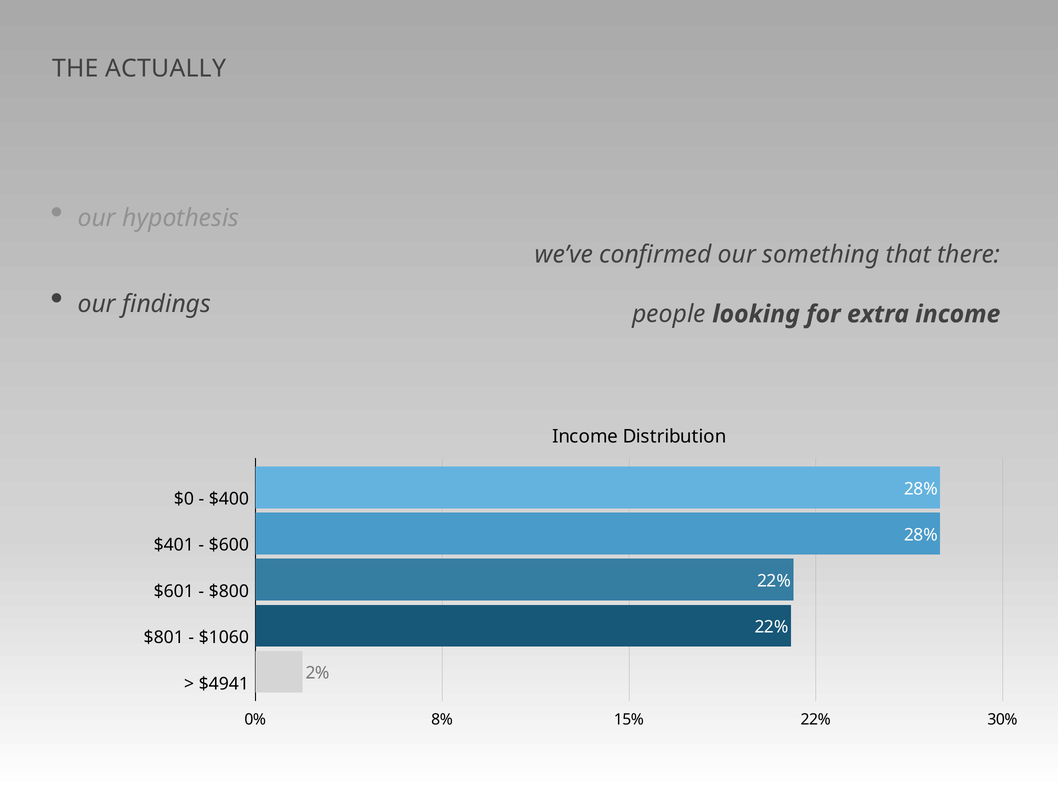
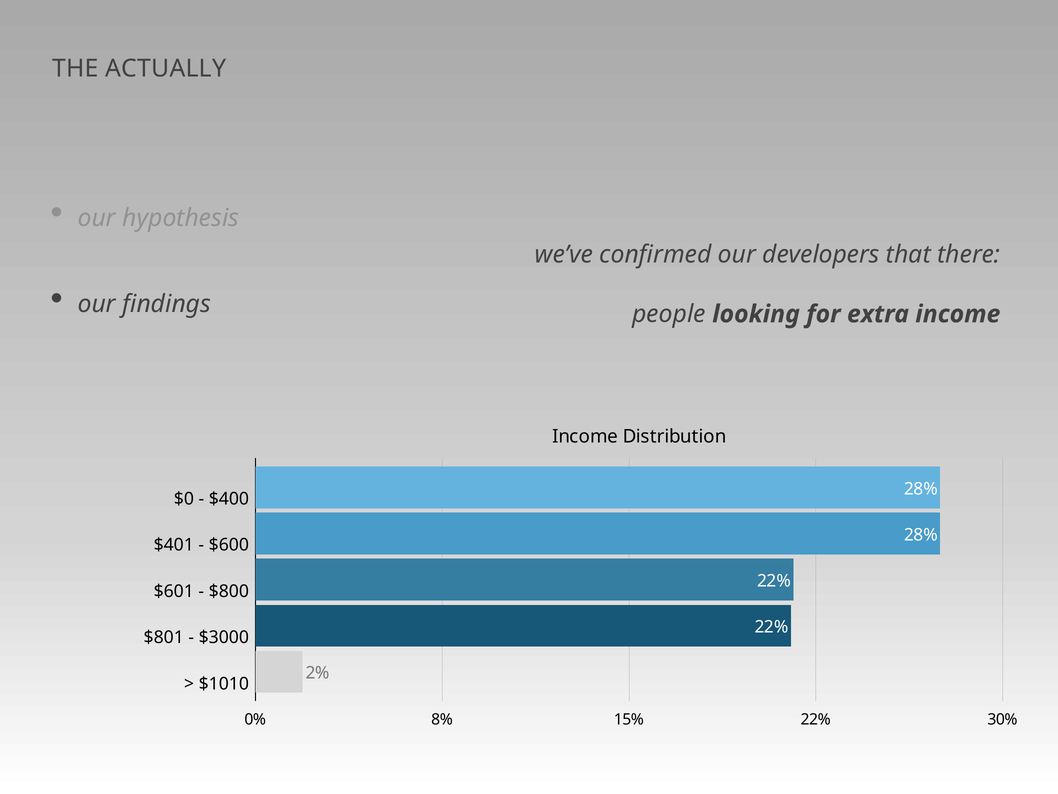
something: something -> developers
$1060: $1060 -> $3000
$4941: $4941 -> $1010
